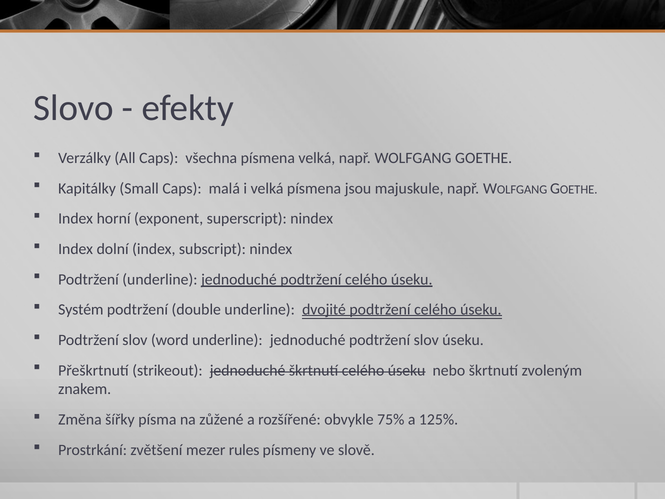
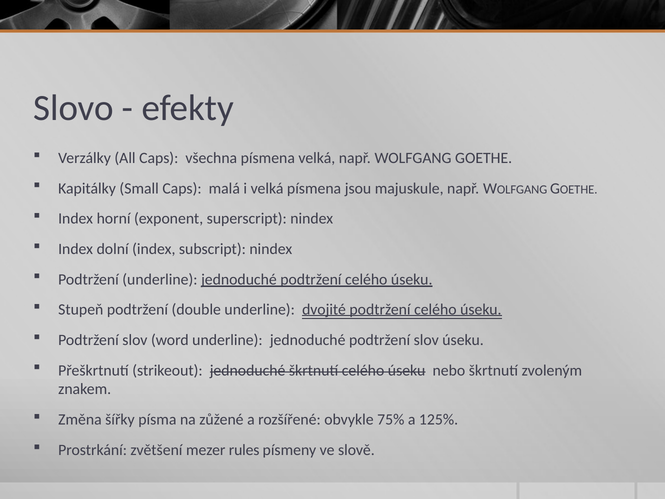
Systém: Systém -> Stupeň
